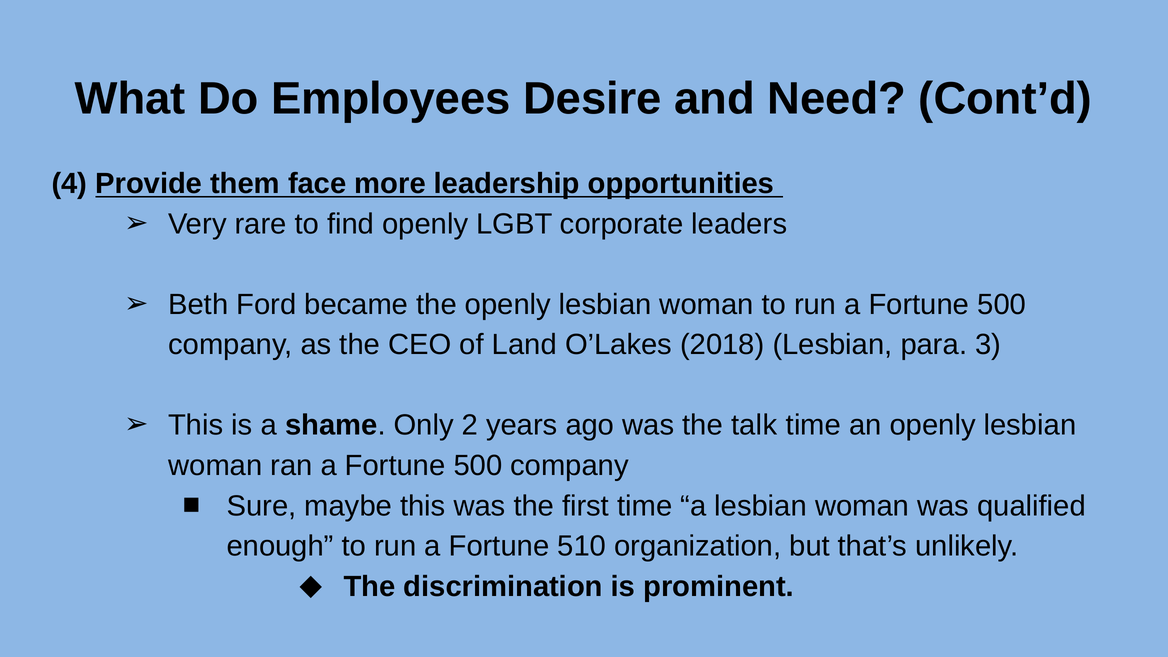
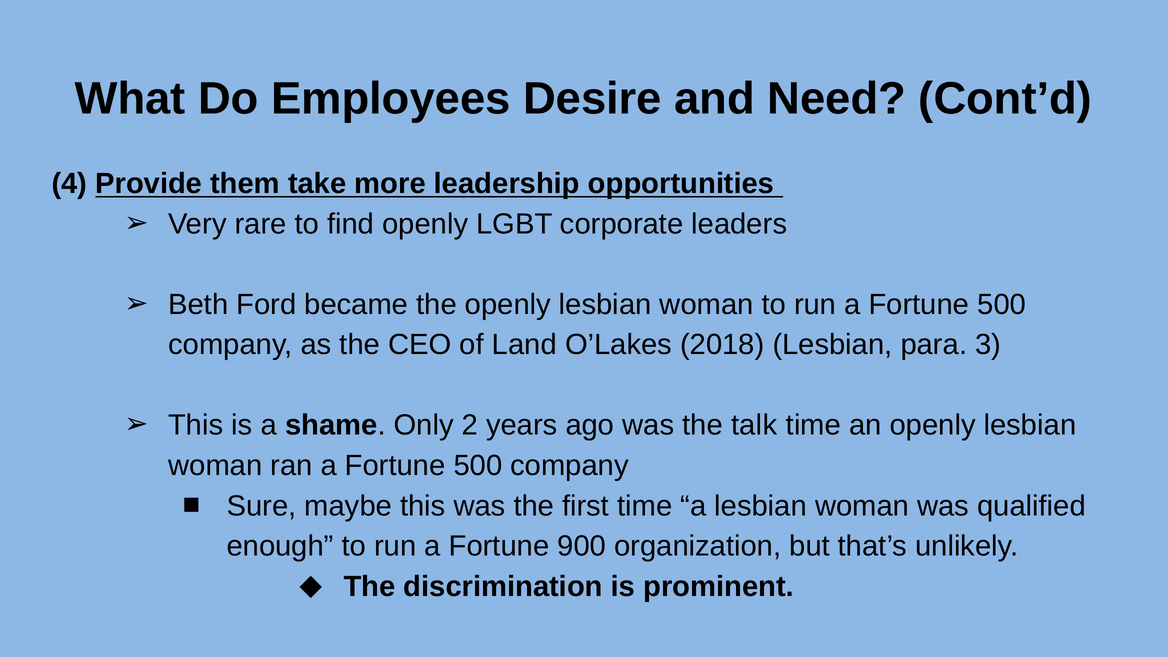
face: face -> take
510: 510 -> 900
